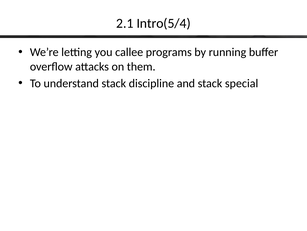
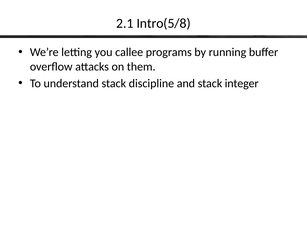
Intro(5/4: Intro(5/4 -> Intro(5/8
special: special -> integer
